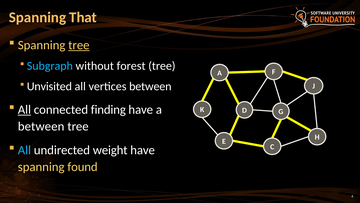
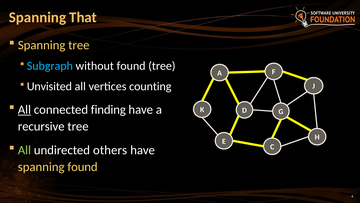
tree at (79, 45) underline: present -> none
without forest: forest -> found
vertices between: between -> counting
between at (41, 126): between -> recursive
All at (24, 150) colour: light blue -> light green
weight: weight -> others
